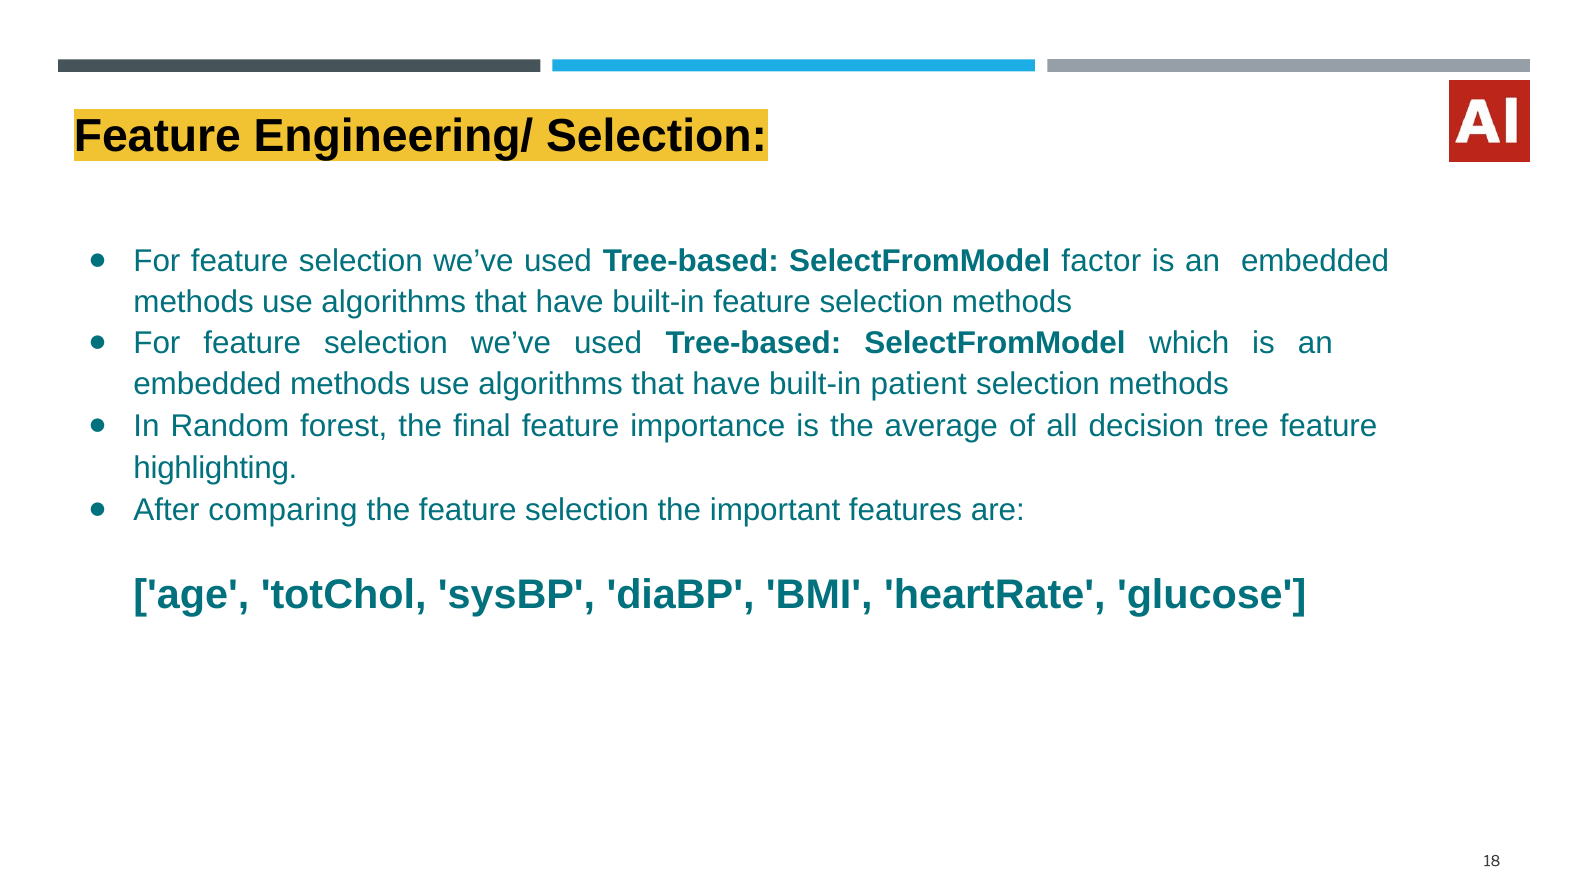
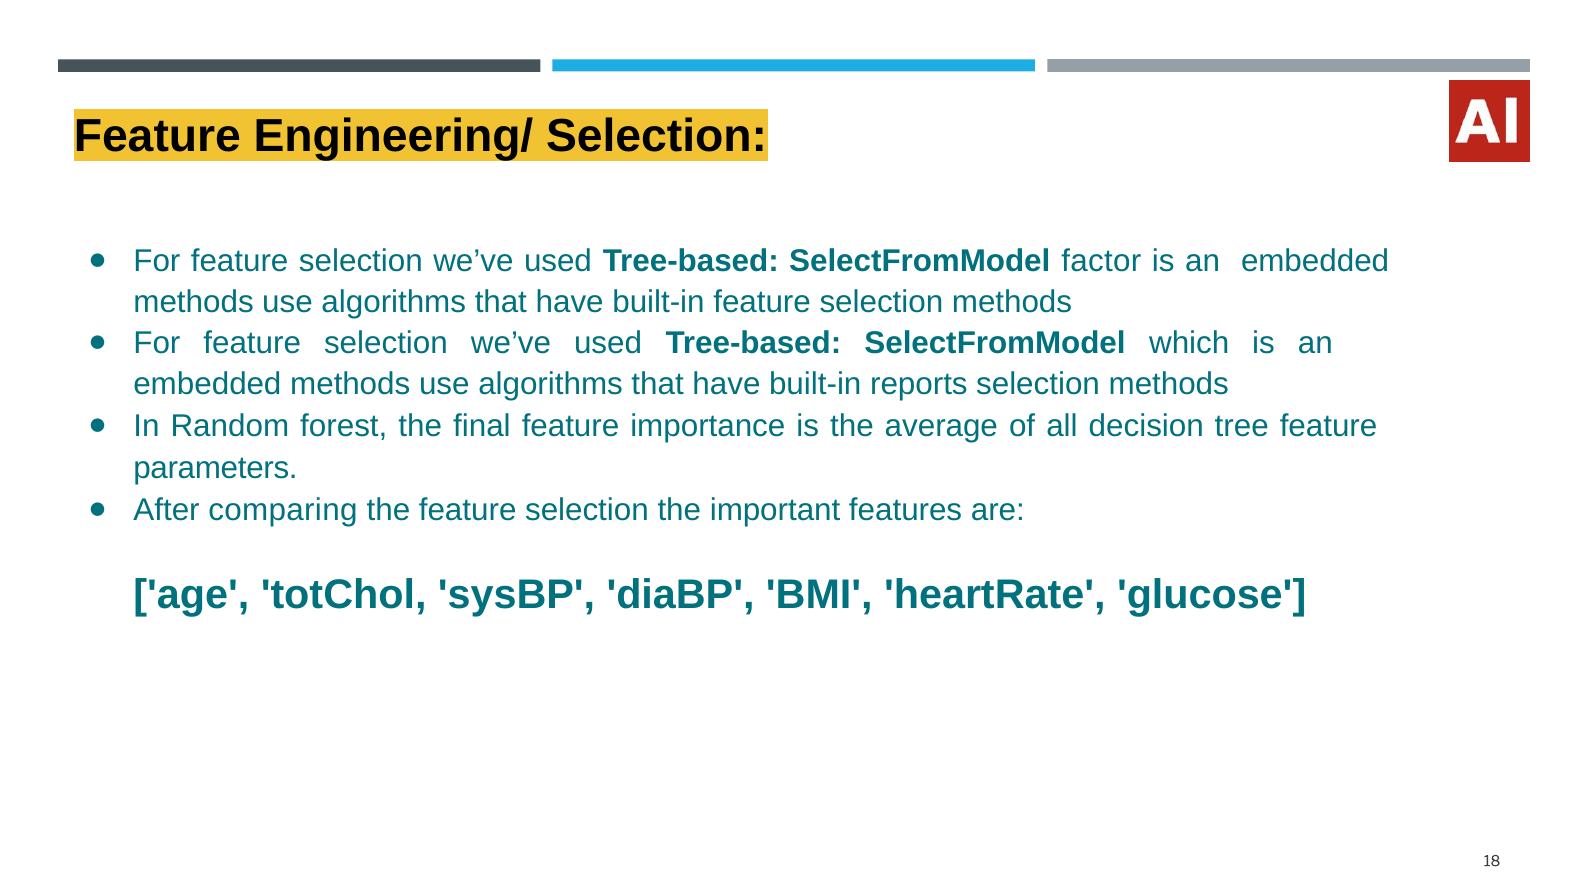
patient: patient -> reports
highlighting: highlighting -> parameters
